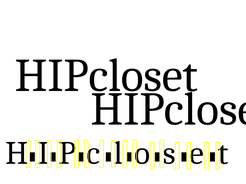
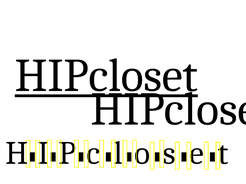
HIPcloset at (106, 76) underline: none -> present
